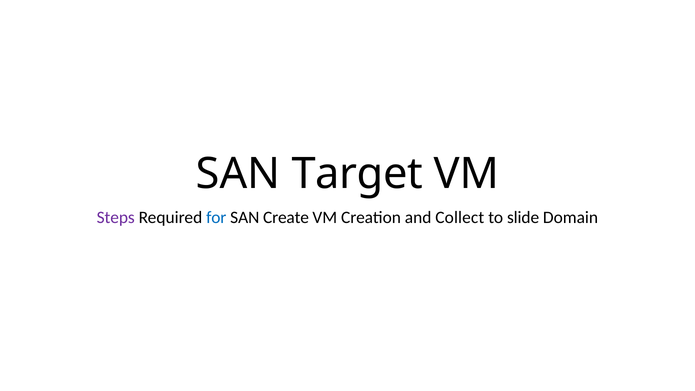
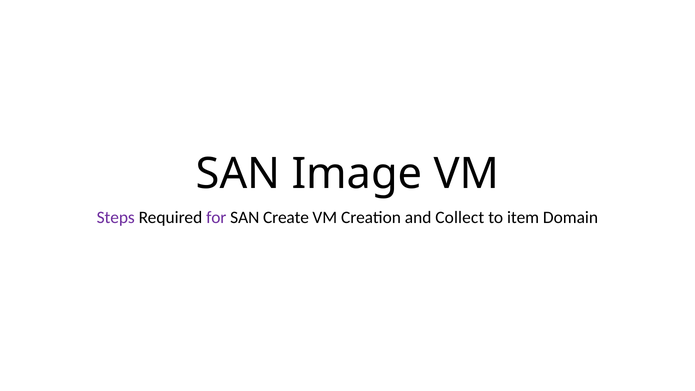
Target: Target -> Image
for colour: blue -> purple
slide: slide -> item
